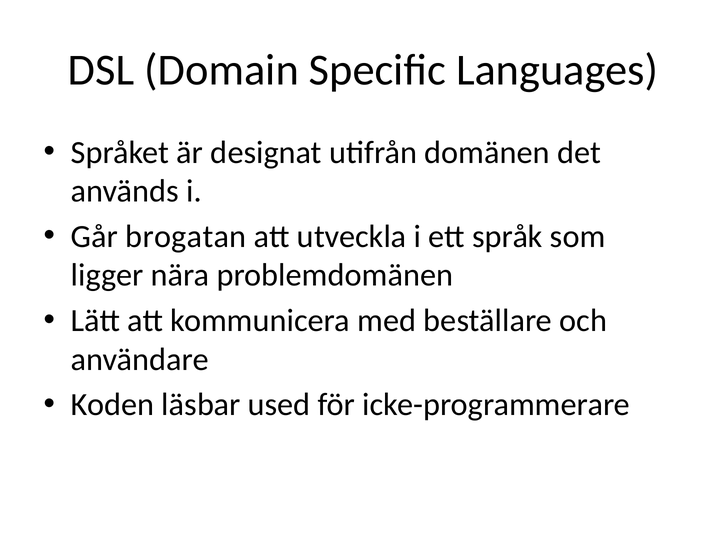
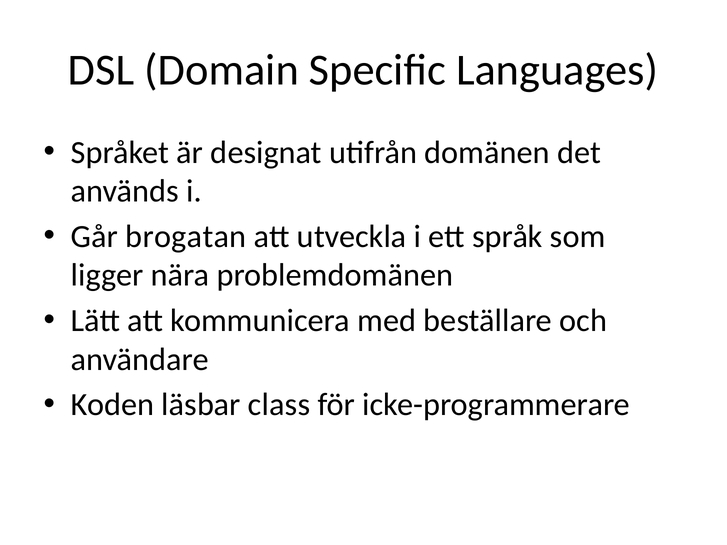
used: used -> class
